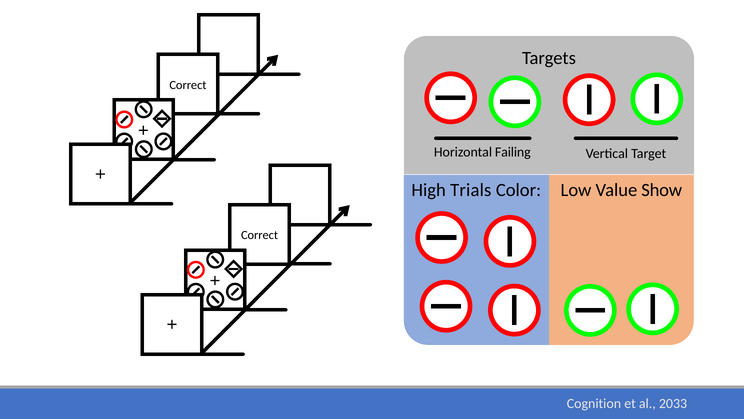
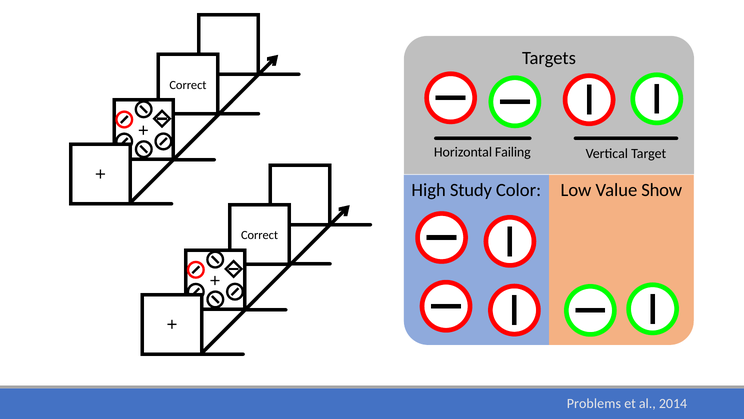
Trials: Trials -> Study
Cognition: Cognition -> Problems
2033: 2033 -> 2014
